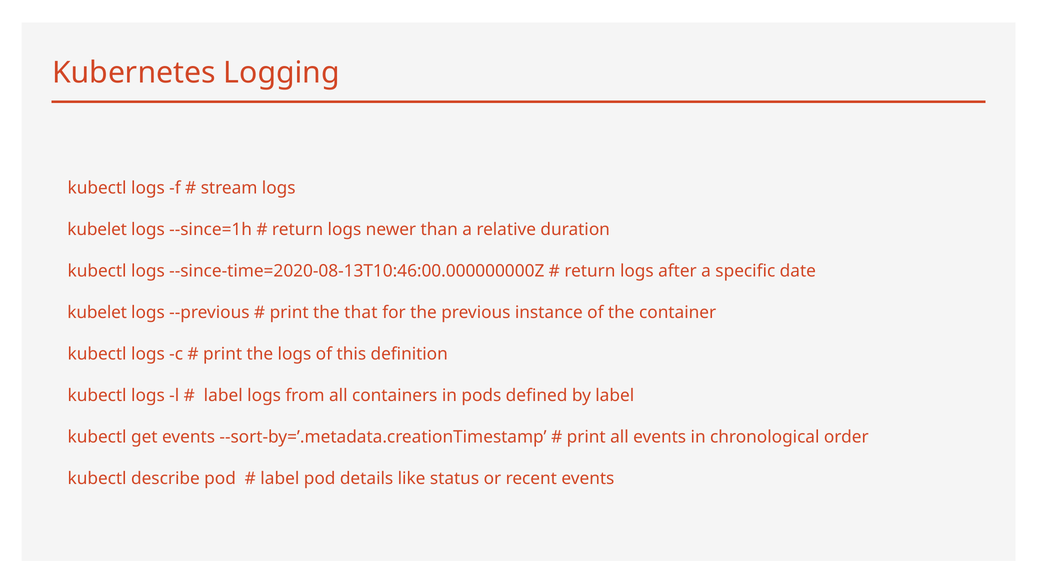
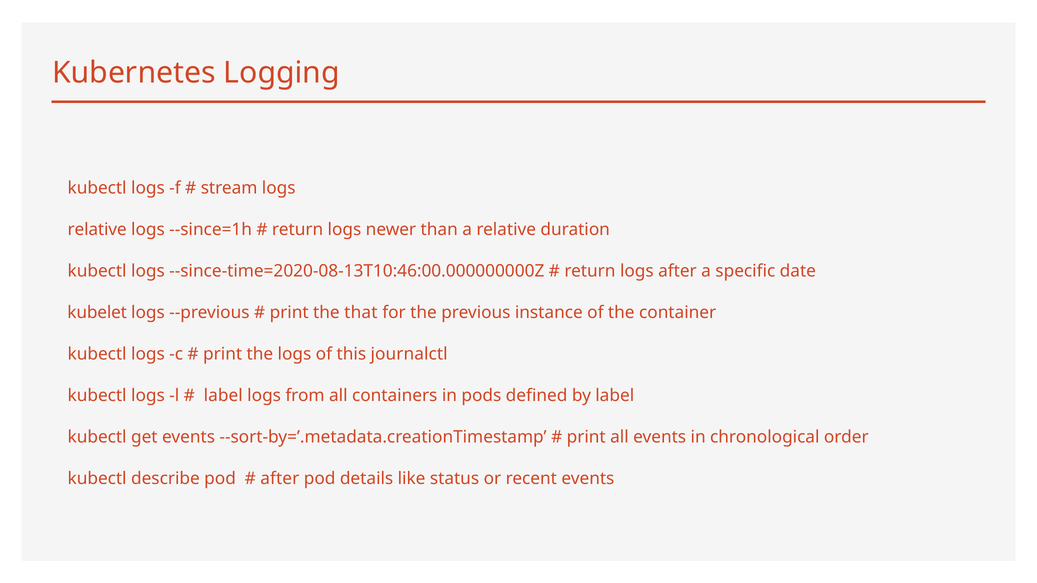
kubelet at (97, 230): kubelet -> relative
definition: definition -> journalctl
label at (280, 479): label -> after
